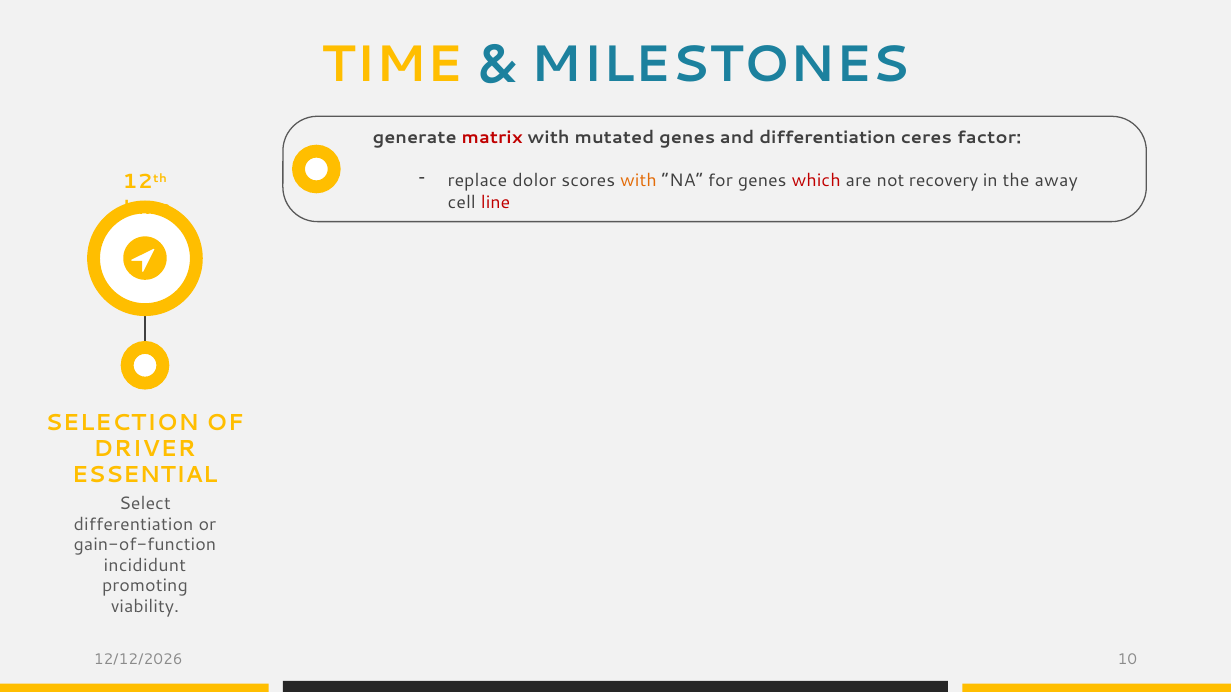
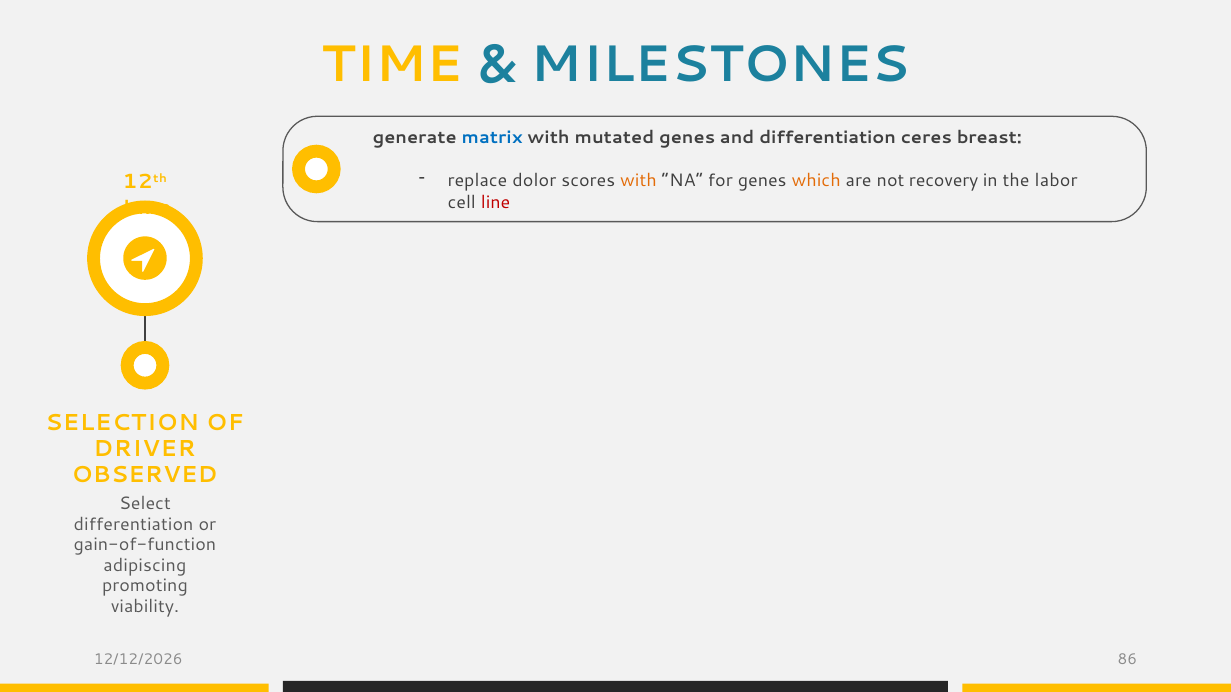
matrix colour: red -> blue
factor: factor -> breast
which colour: red -> orange
away: away -> labor
ESSENTIAL: ESSENTIAL -> OBSERVED
incididunt: incididunt -> adipiscing
10: 10 -> 86
